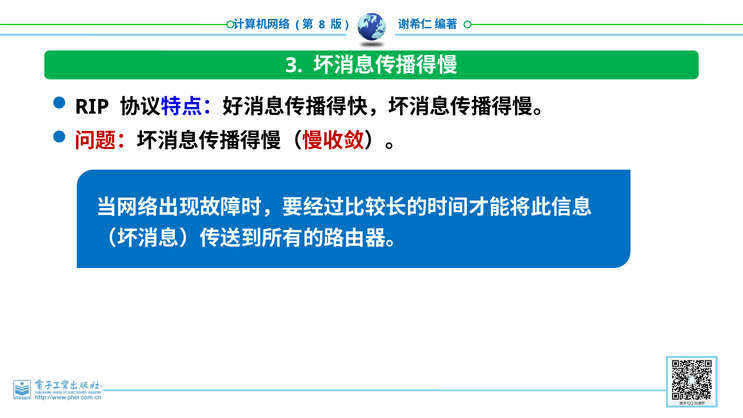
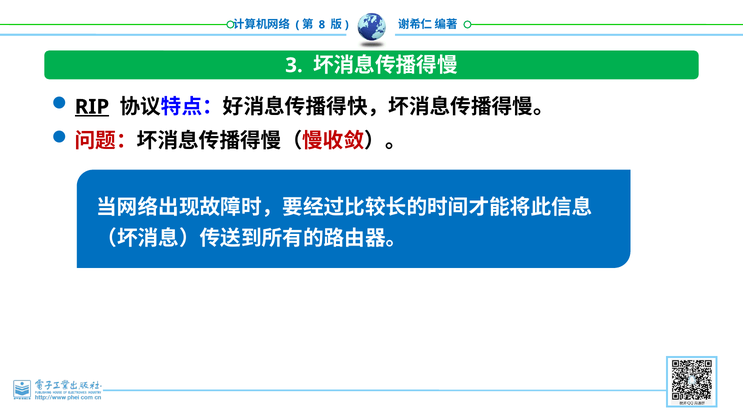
RIP underline: none -> present
